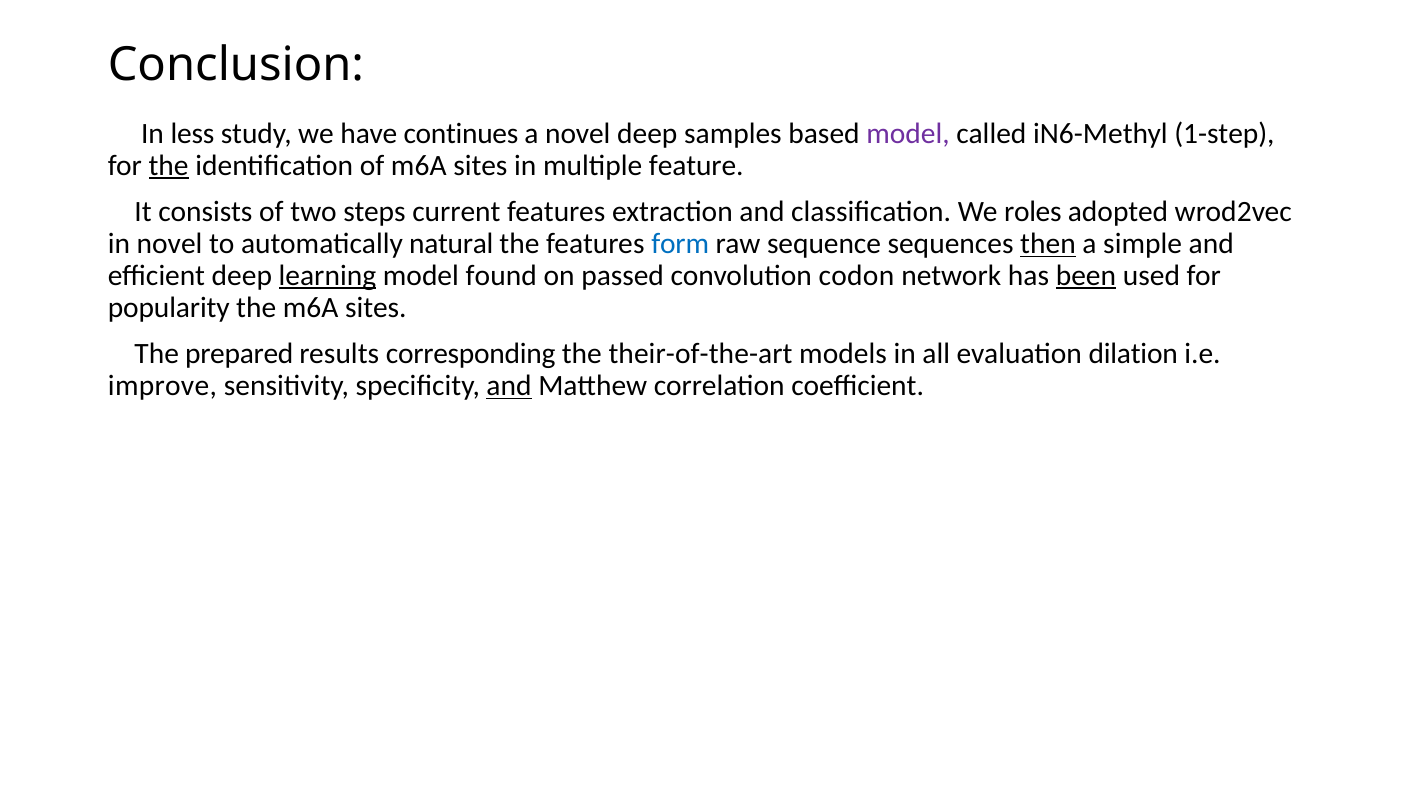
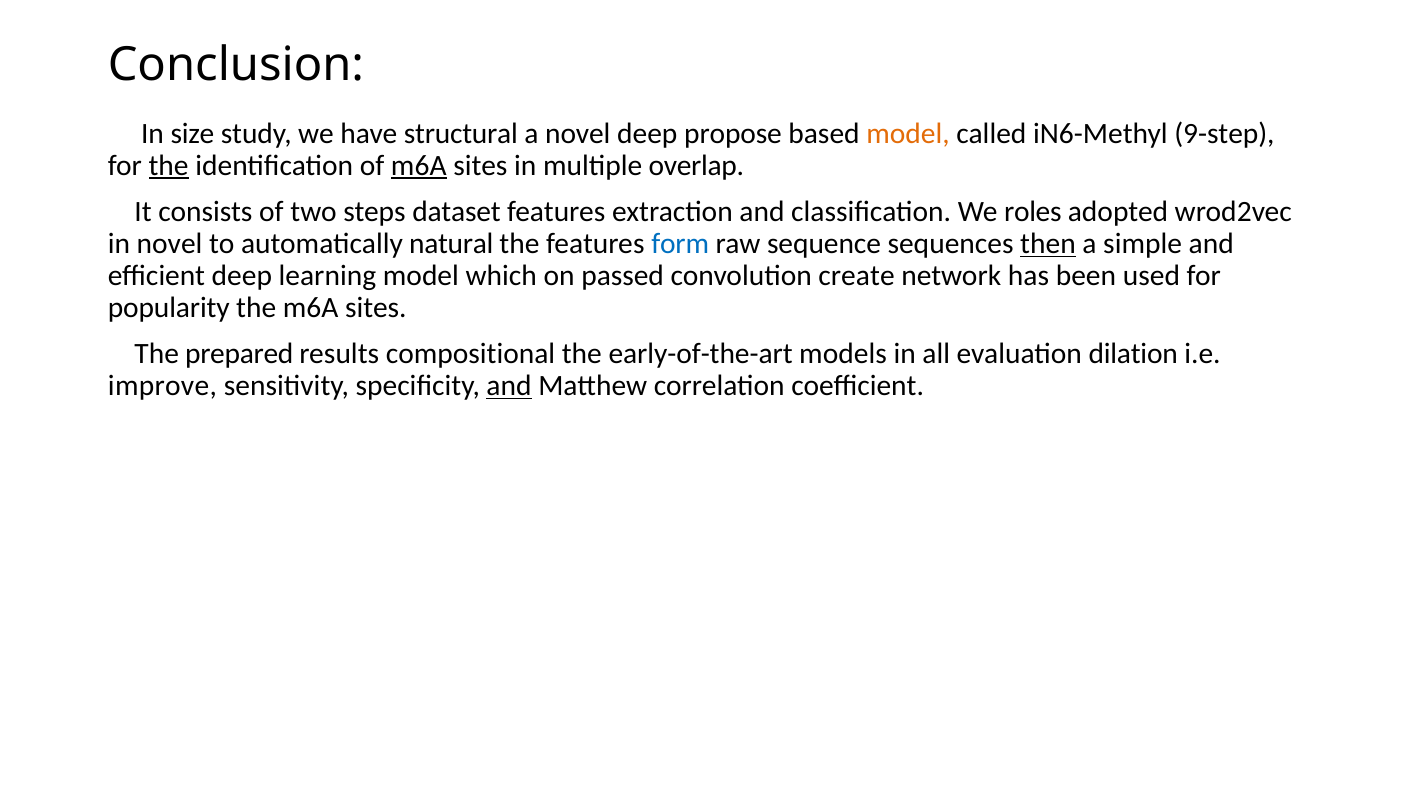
less: less -> size
continues: continues -> structural
samples: samples -> propose
model at (908, 134) colour: purple -> orange
1-step: 1-step -> 9-step
m6A at (419, 166) underline: none -> present
feature: feature -> overlap
current: current -> dataset
learning underline: present -> none
found: found -> which
codon: codon -> create
been underline: present -> none
corresponding: corresponding -> compositional
their-of-the-art: their-of-the-art -> early-of-the-art
